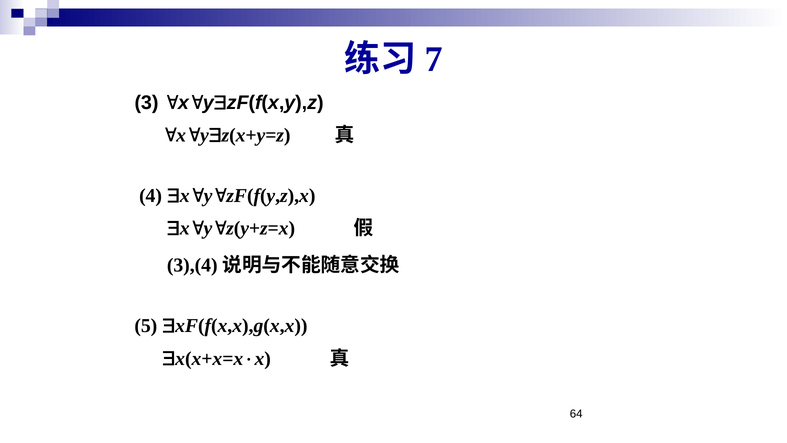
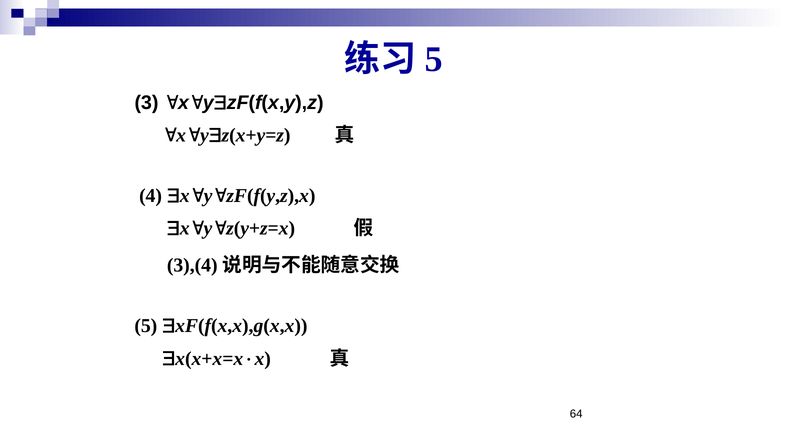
7 at (434, 59): 7 -> 5
